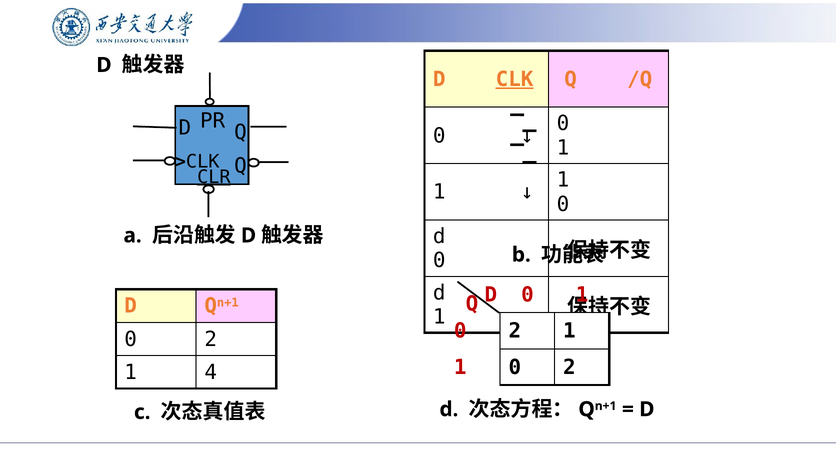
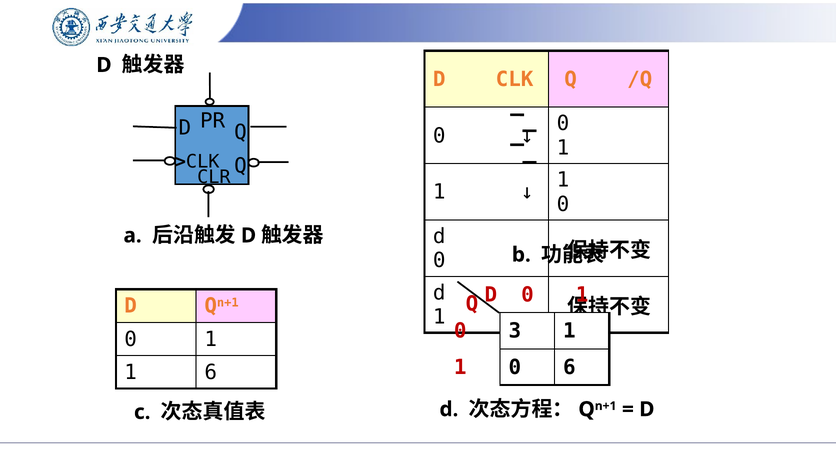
CLK underline: present -> none
CLR underline: present -> none
2 at (515, 331): 2 -> 3
2 at (211, 339): 2 -> 1
2 at (569, 367): 2 -> 6
1 4: 4 -> 6
